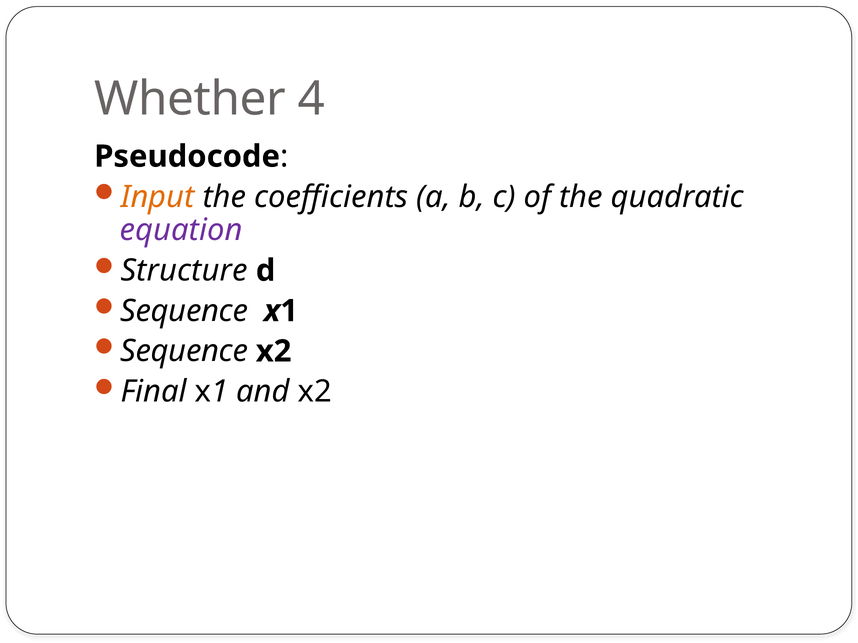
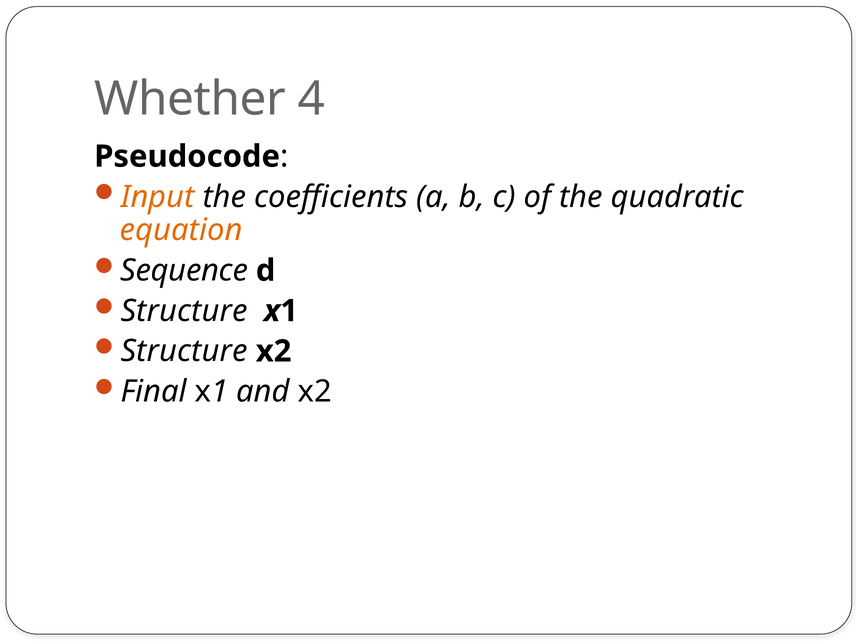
equation colour: purple -> orange
Structure: Structure -> Sequence
Sequence at (184, 311): Sequence -> Structure
Sequence at (184, 352): Sequence -> Structure
